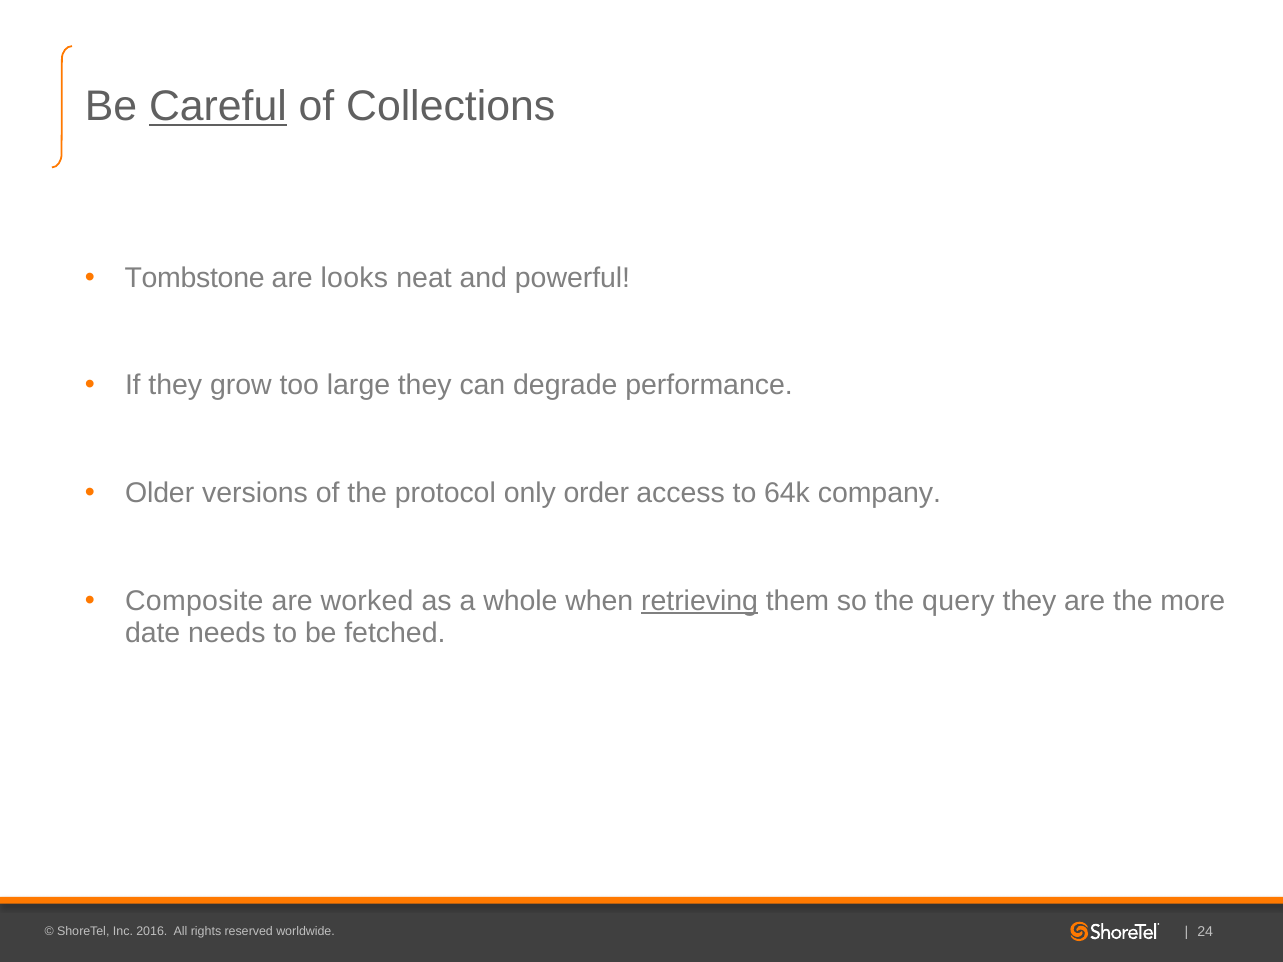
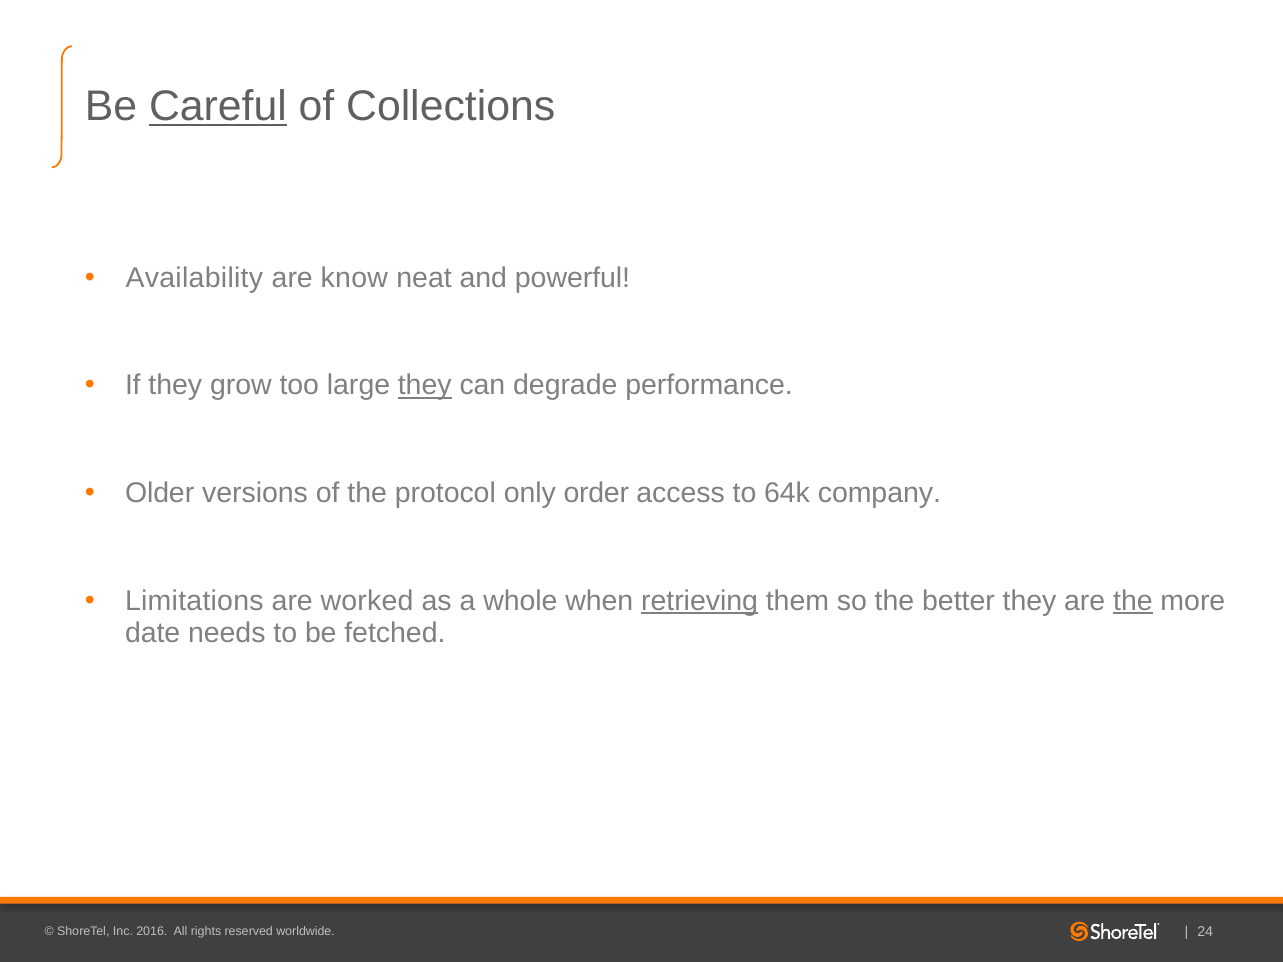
Tombstone: Tombstone -> Availability
looks: looks -> know
they at (425, 386) underline: none -> present
Composite: Composite -> Limitations
query: query -> better
the at (1133, 601) underline: none -> present
